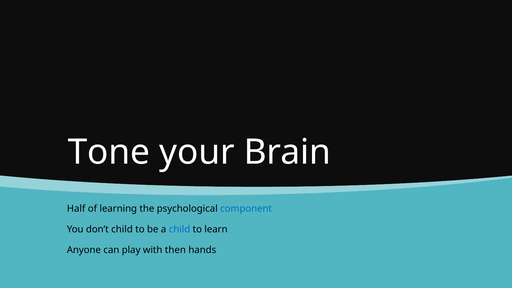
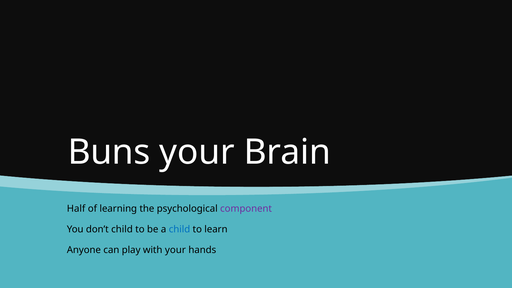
Tone: Tone -> Buns
component colour: blue -> purple
with then: then -> your
